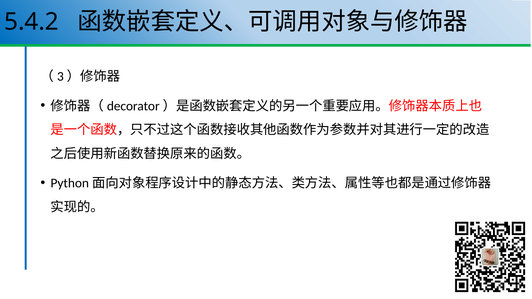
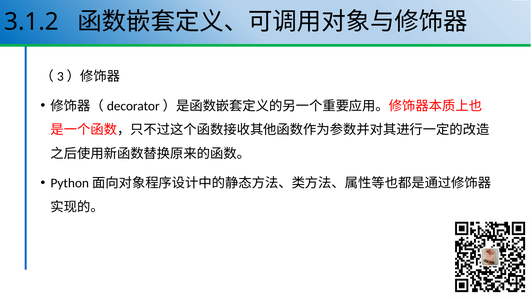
5.4.2: 5.4.2 -> 3.1.2
